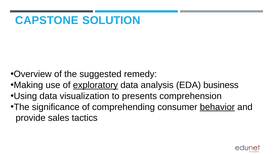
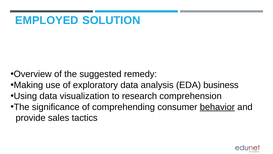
CAPSTONE: CAPSTONE -> EMPLOYED
exploratory underline: present -> none
presents: presents -> research
